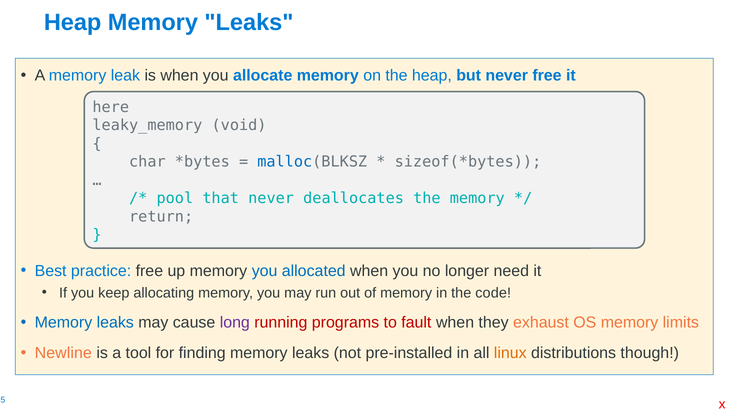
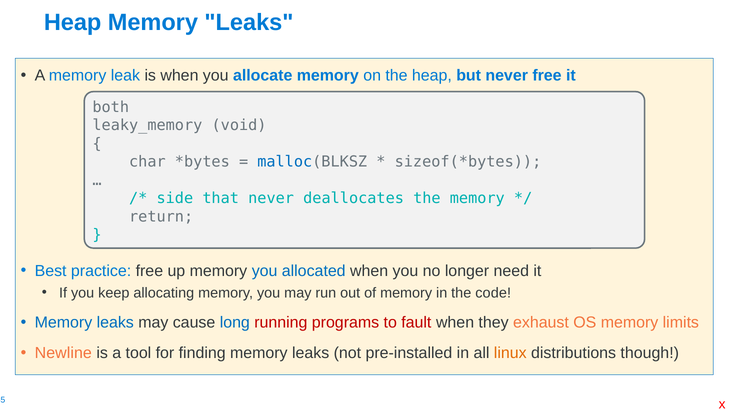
here: here -> both
pool: pool -> side
long colour: purple -> blue
